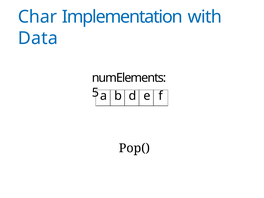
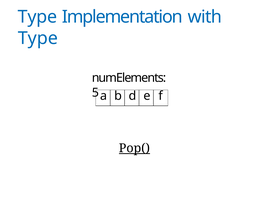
Char at (37, 17): Char -> Type
Data at (38, 38): Data -> Type
Pop( underline: none -> present
